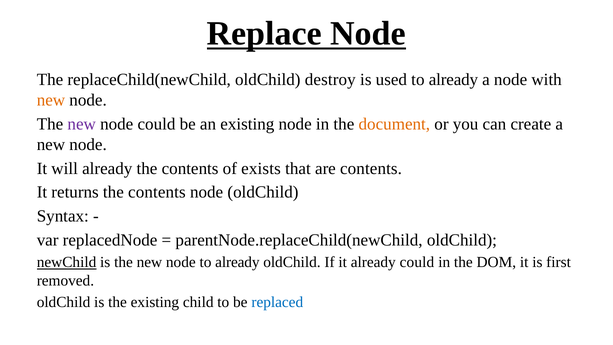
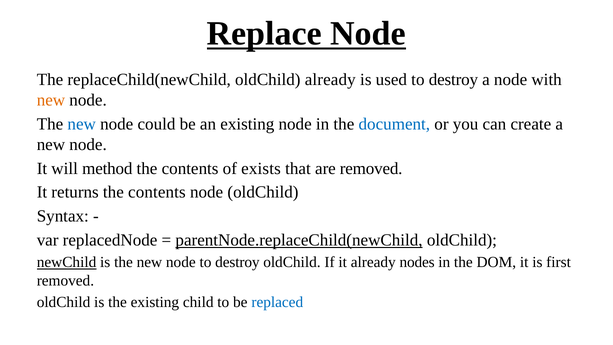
oldChild destroy: destroy -> already
used to already: already -> destroy
new at (82, 124) colour: purple -> blue
document colour: orange -> blue
will already: already -> method
are contents: contents -> removed
parentNode.replaceChild(newChild underline: none -> present
node to already: already -> destroy
already could: could -> nodes
